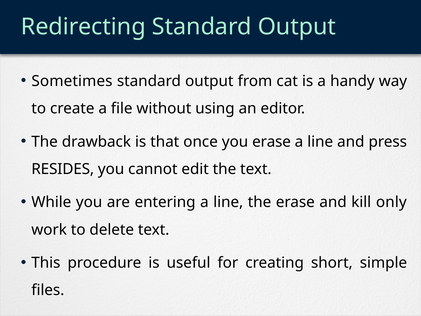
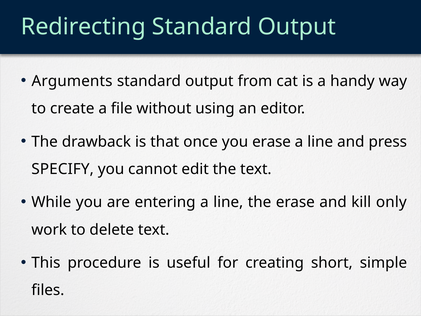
Sometimes: Sometimes -> Arguments
RESIDES: RESIDES -> SPECIFY
